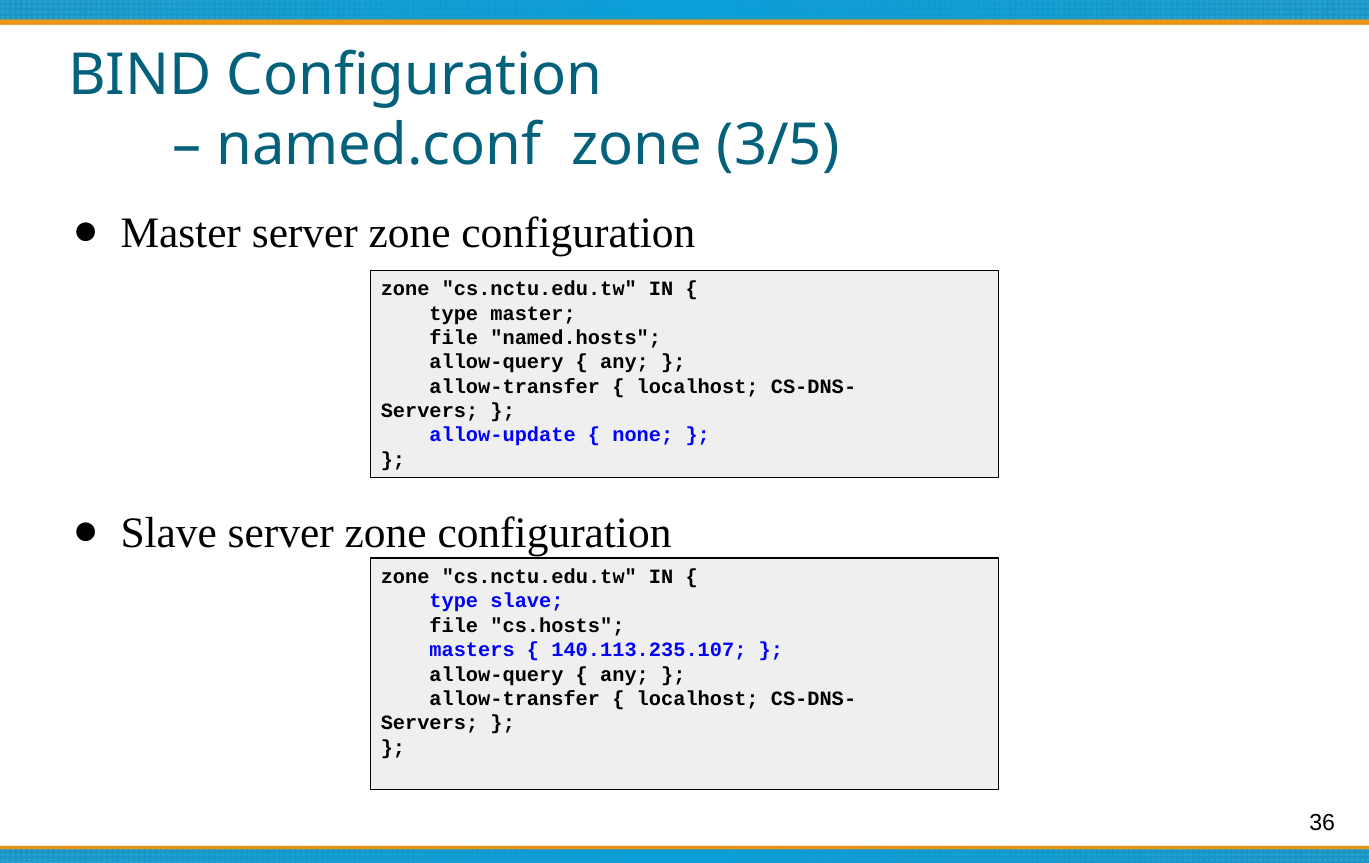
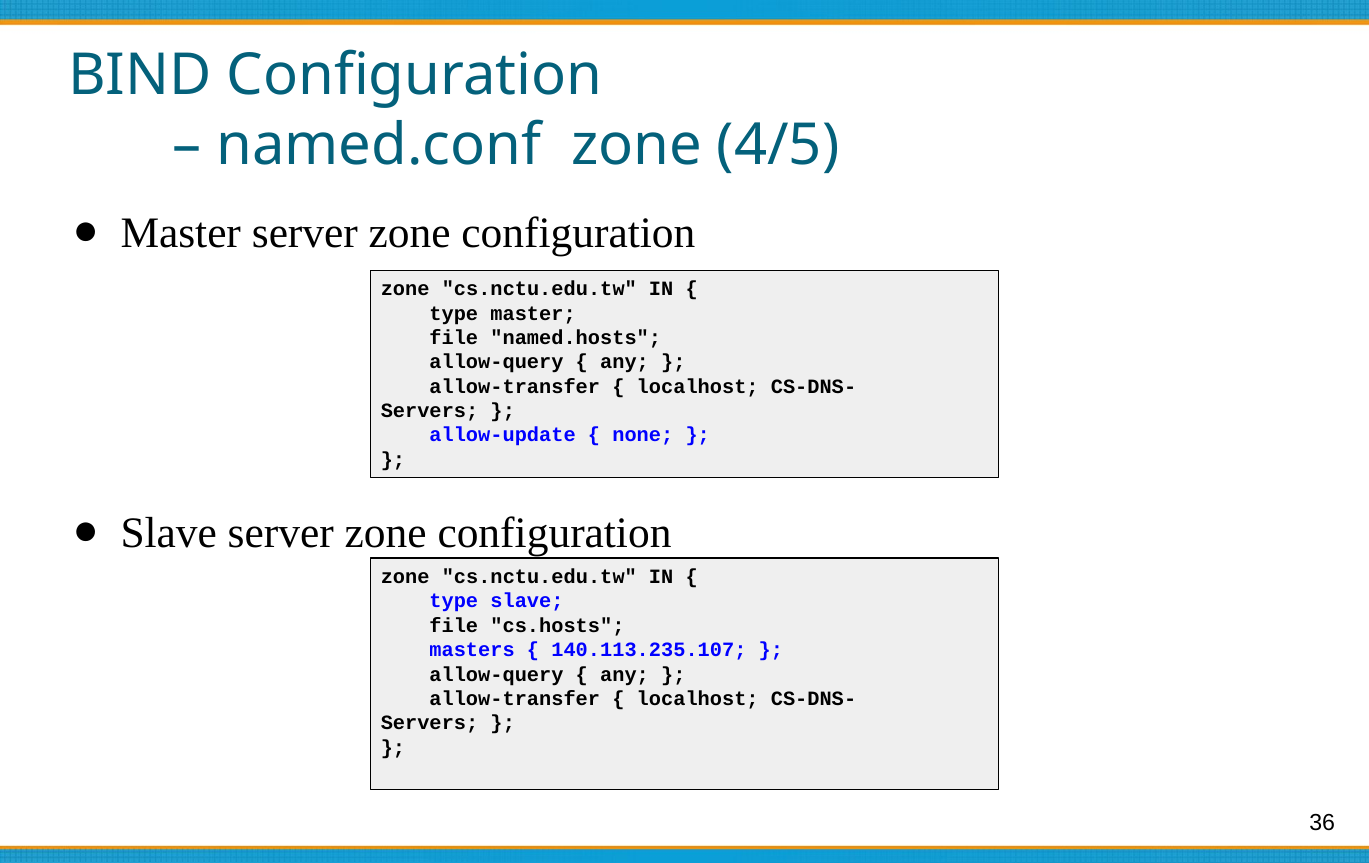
3/5: 3/5 -> 4/5
